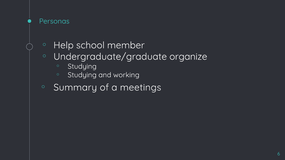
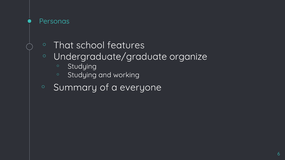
Help: Help -> That
member: member -> features
meetings: meetings -> everyone
